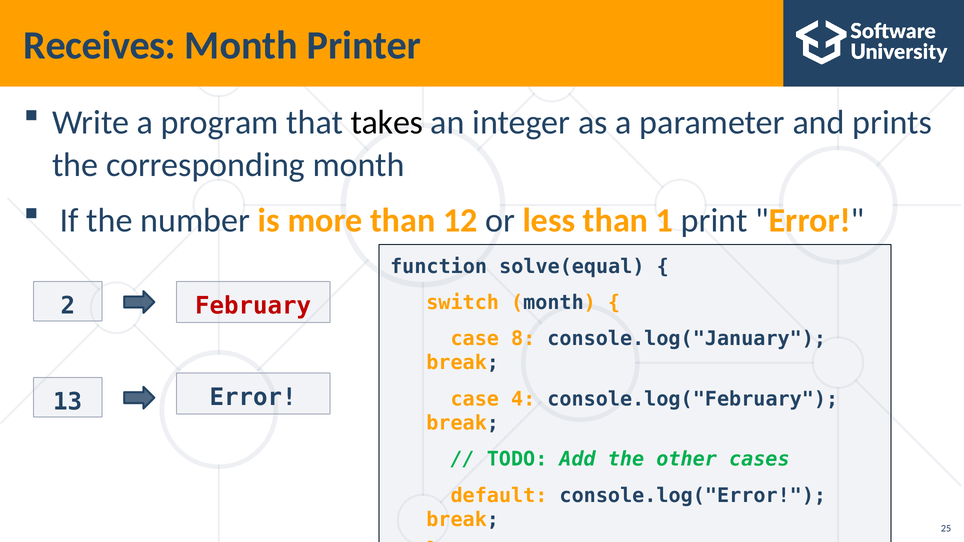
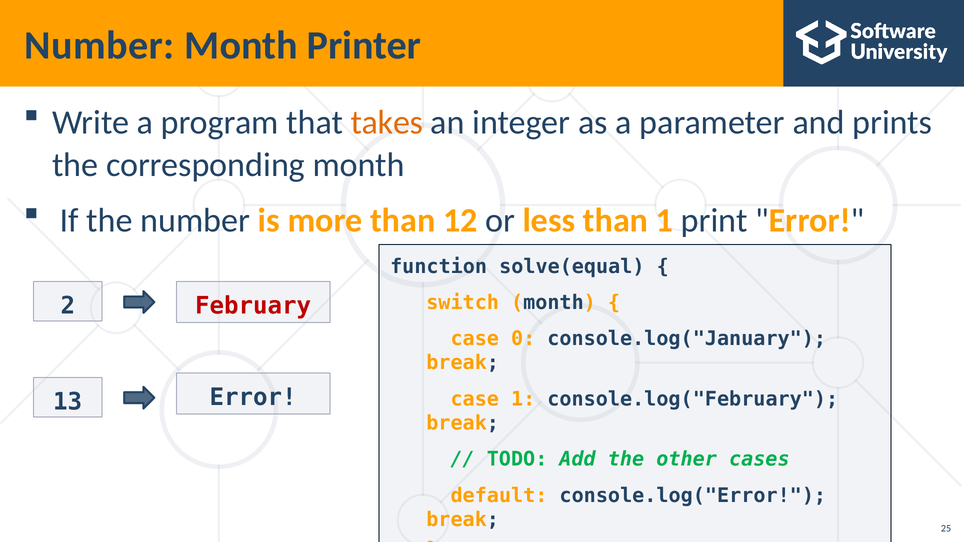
Receives at (100, 46): Receives -> Number
takes colour: black -> orange
8: 8 -> 0
case 4: 4 -> 1
